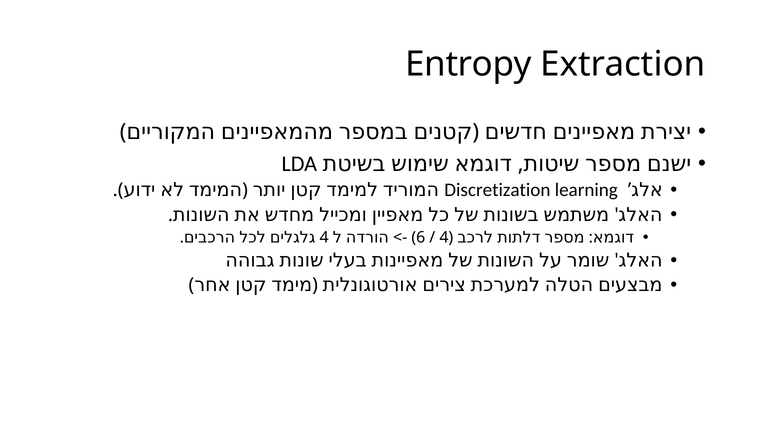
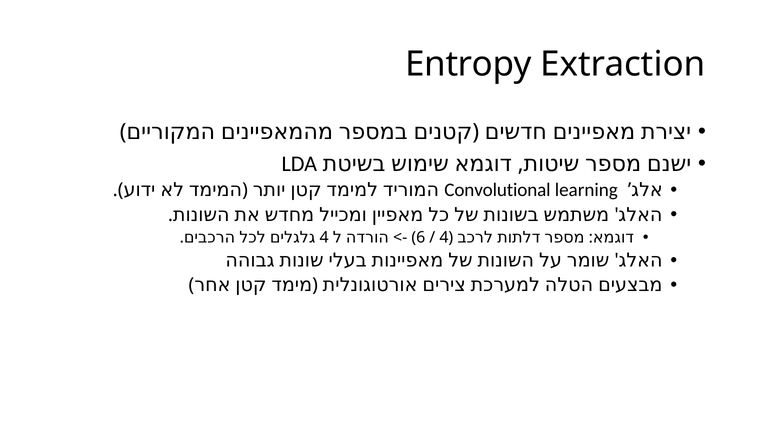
Discretization: Discretization -> Convolutional
